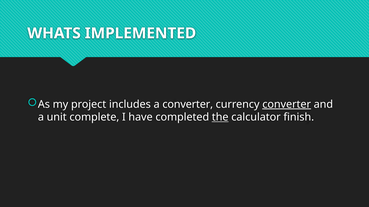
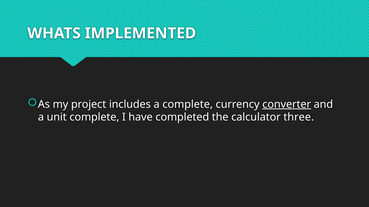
a converter: converter -> complete
the underline: present -> none
finish: finish -> three
